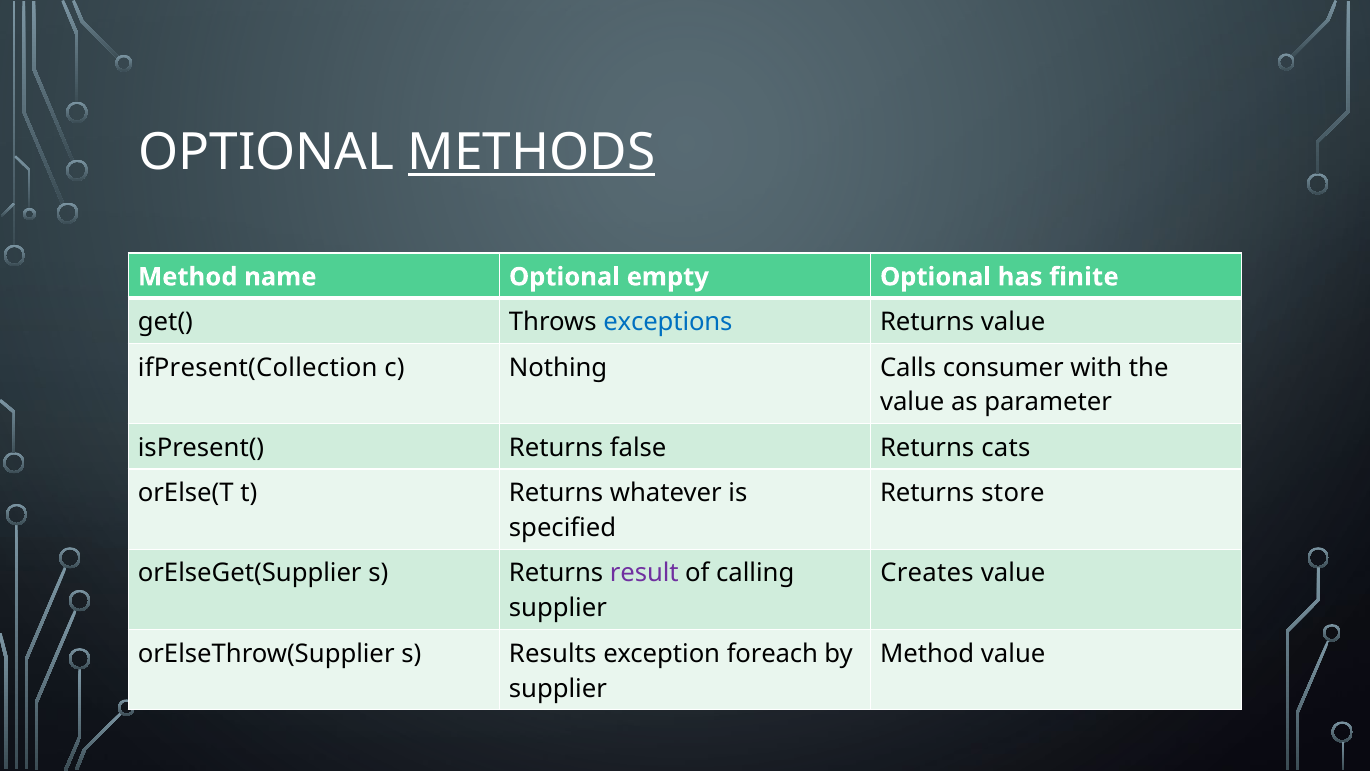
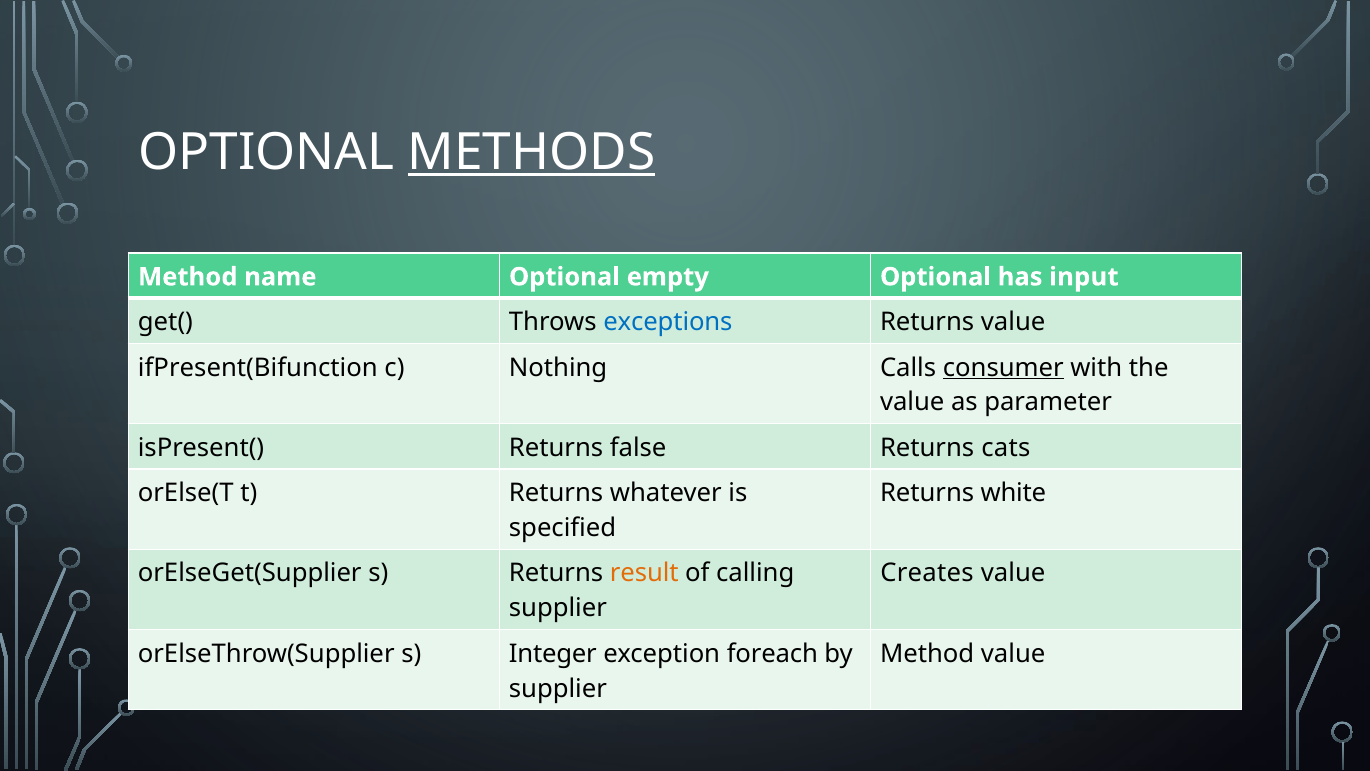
finite: finite -> input
ifPresent(Collection: ifPresent(Collection -> ifPresent(Bifunction
consumer underline: none -> present
store: store -> white
result colour: purple -> orange
Results: Results -> Integer
